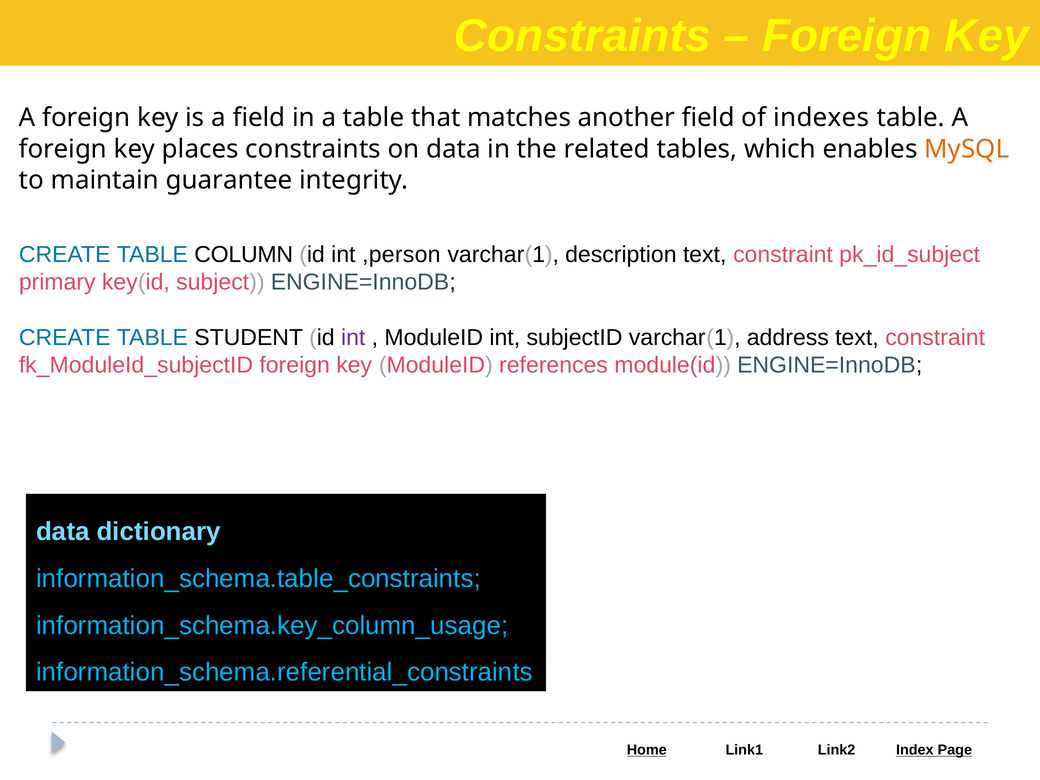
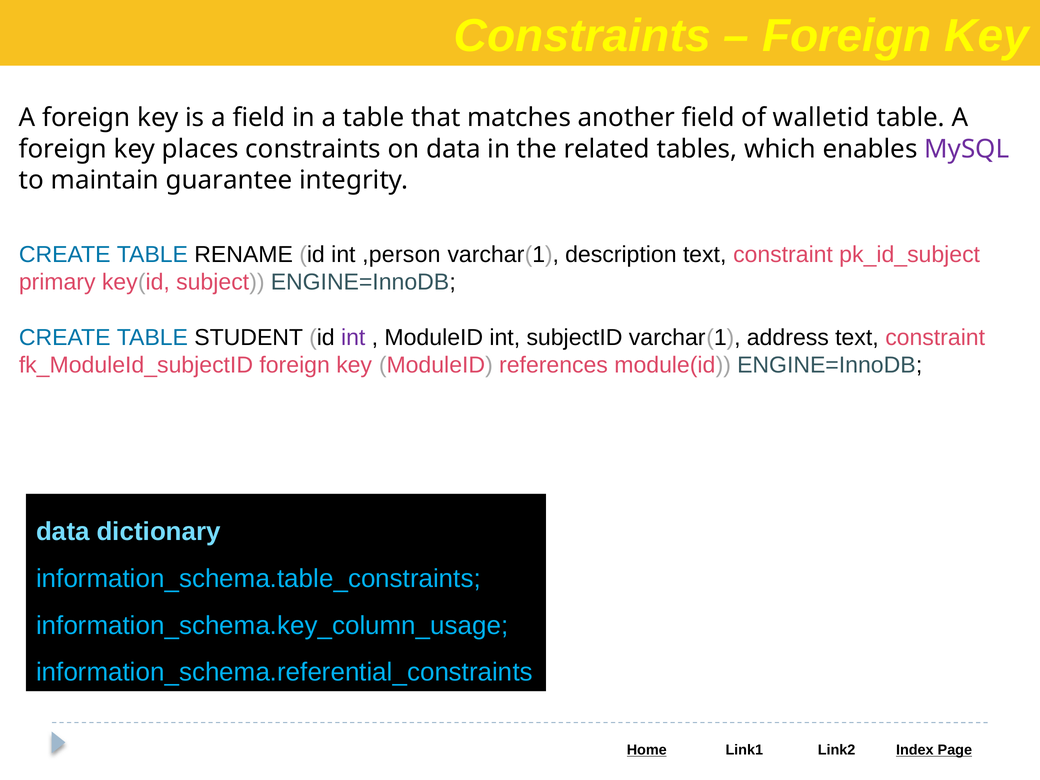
indexes: indexes -> walletid
MySQL colour: orange -> purple
COLUMN: COLUMN -> RENAME
